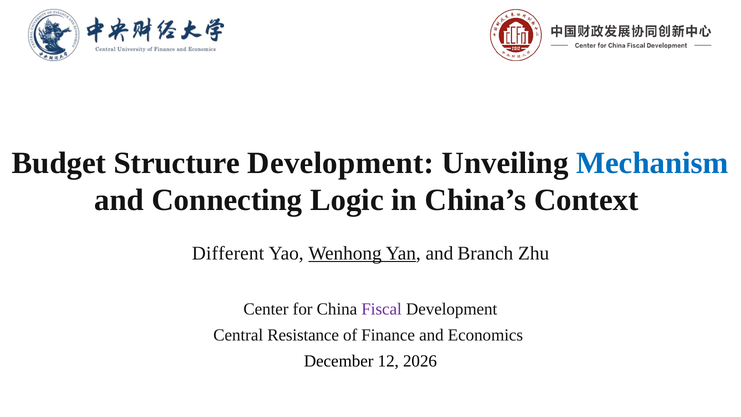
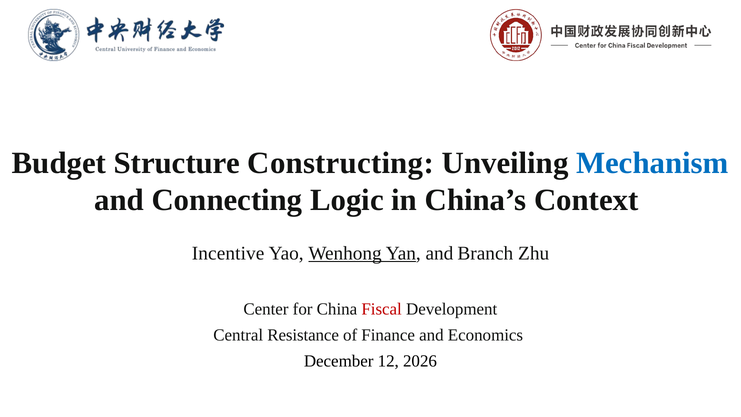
Structure Development: Development -> Constructing
Different: Different -> Incentive
Fiscal colour: purple -> red
